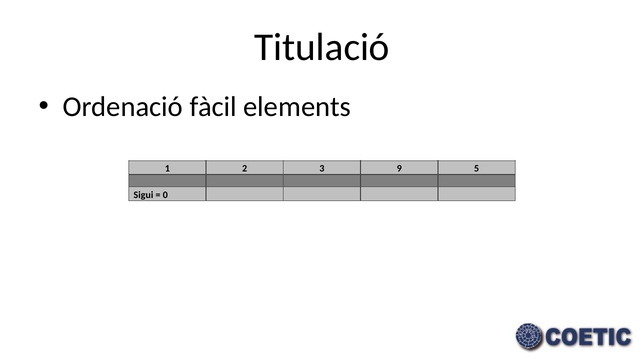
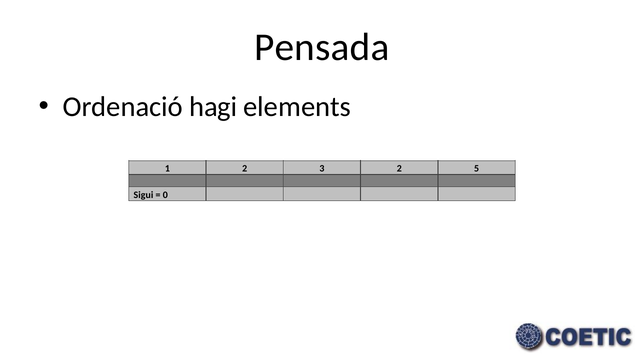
Titulació: Titulació -> Pensada
fàcil: fàcil -> hagi
3 9: 9 -> 2
